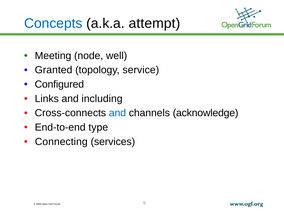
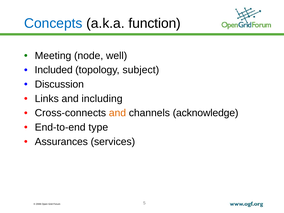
attempt: attempt -> function
Granted: Granted -> Included
service: service -> subject
Configured: Configured -> Discussion
and at (117, 113) colour: blue -> orange
Connecting: Connecting -> Assurances
